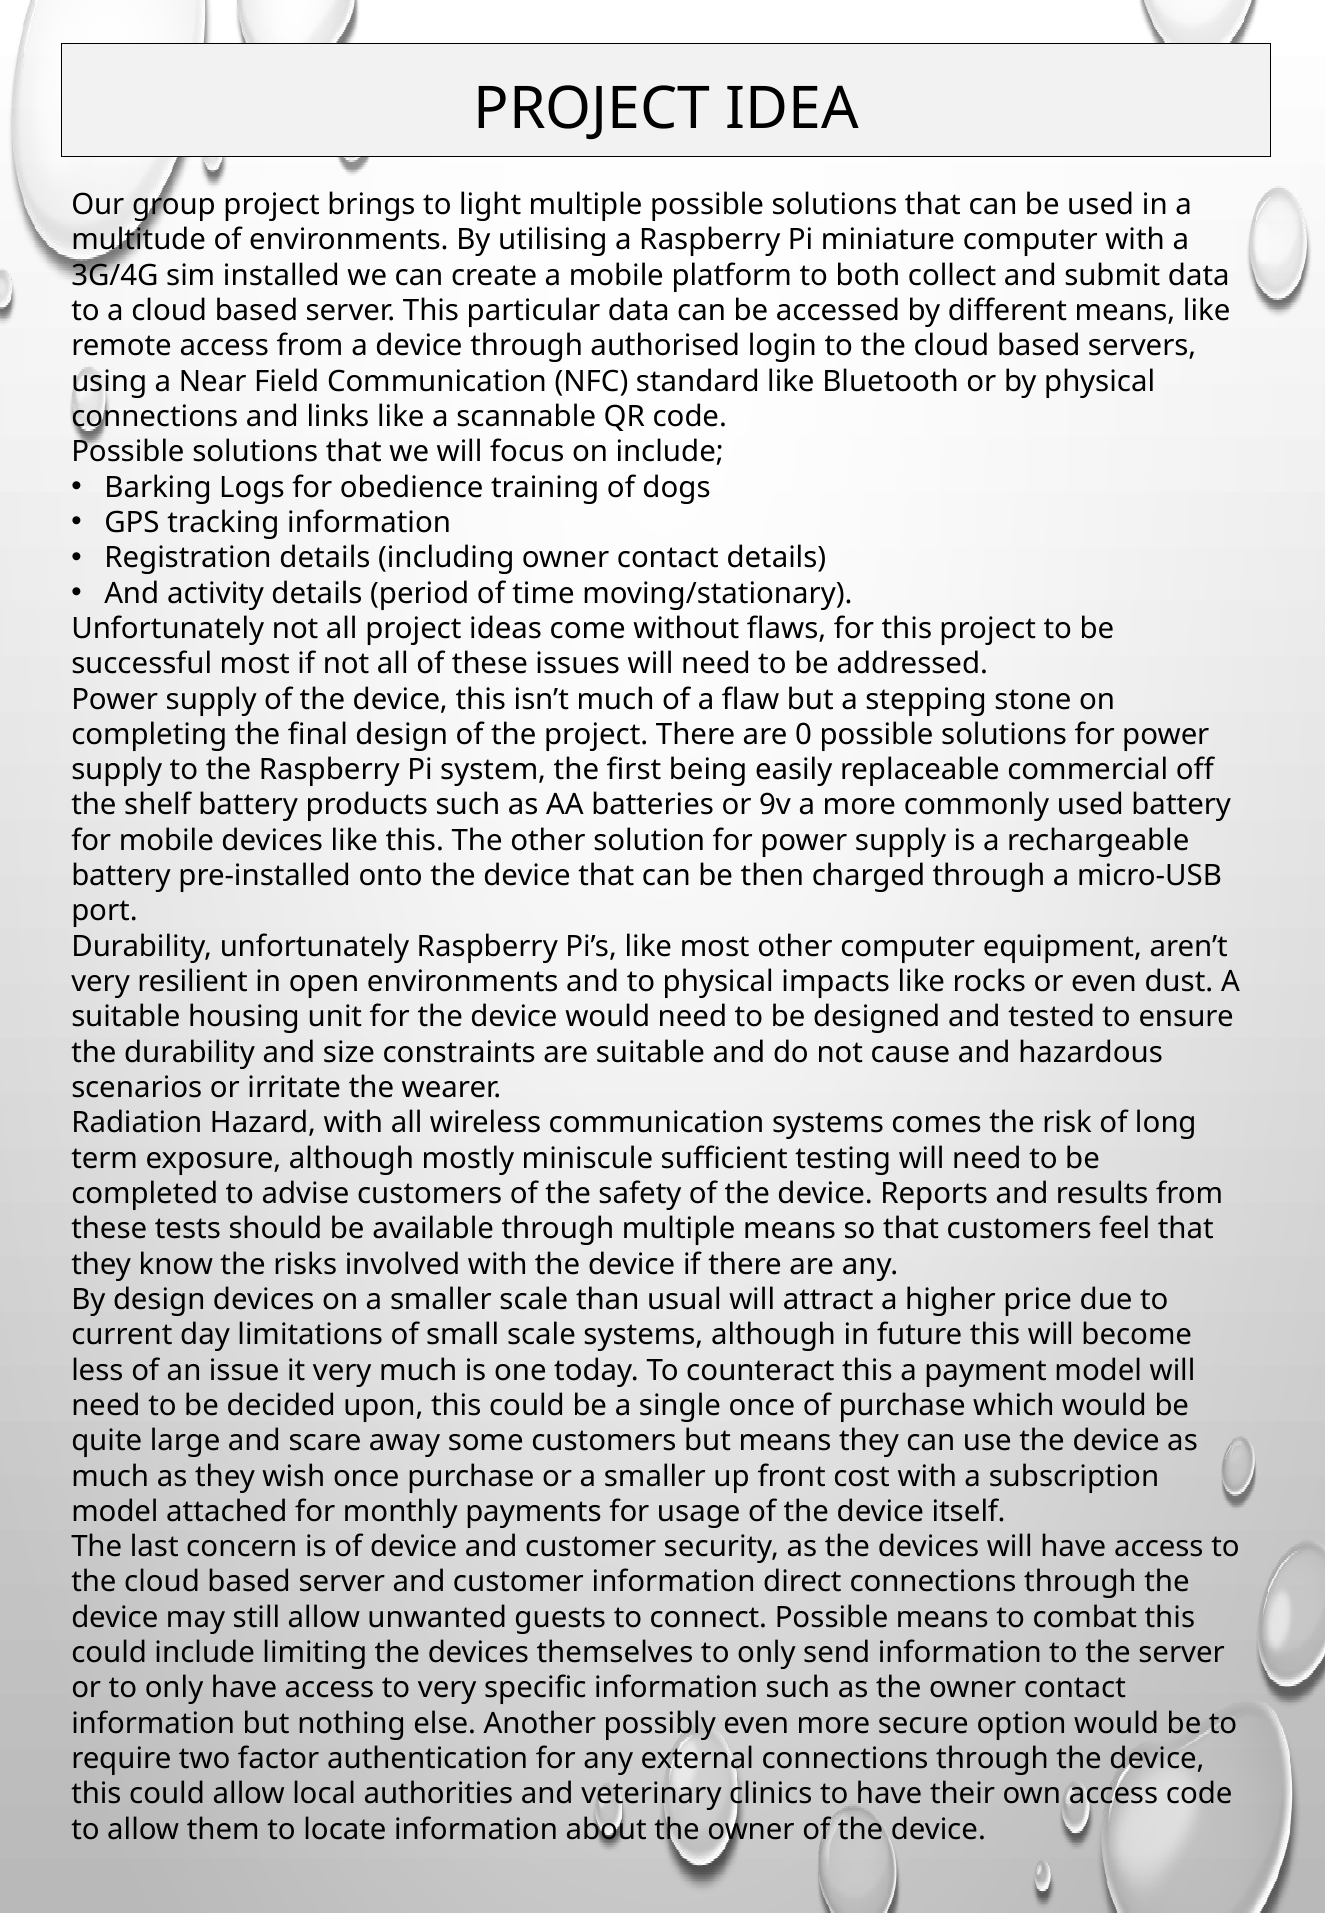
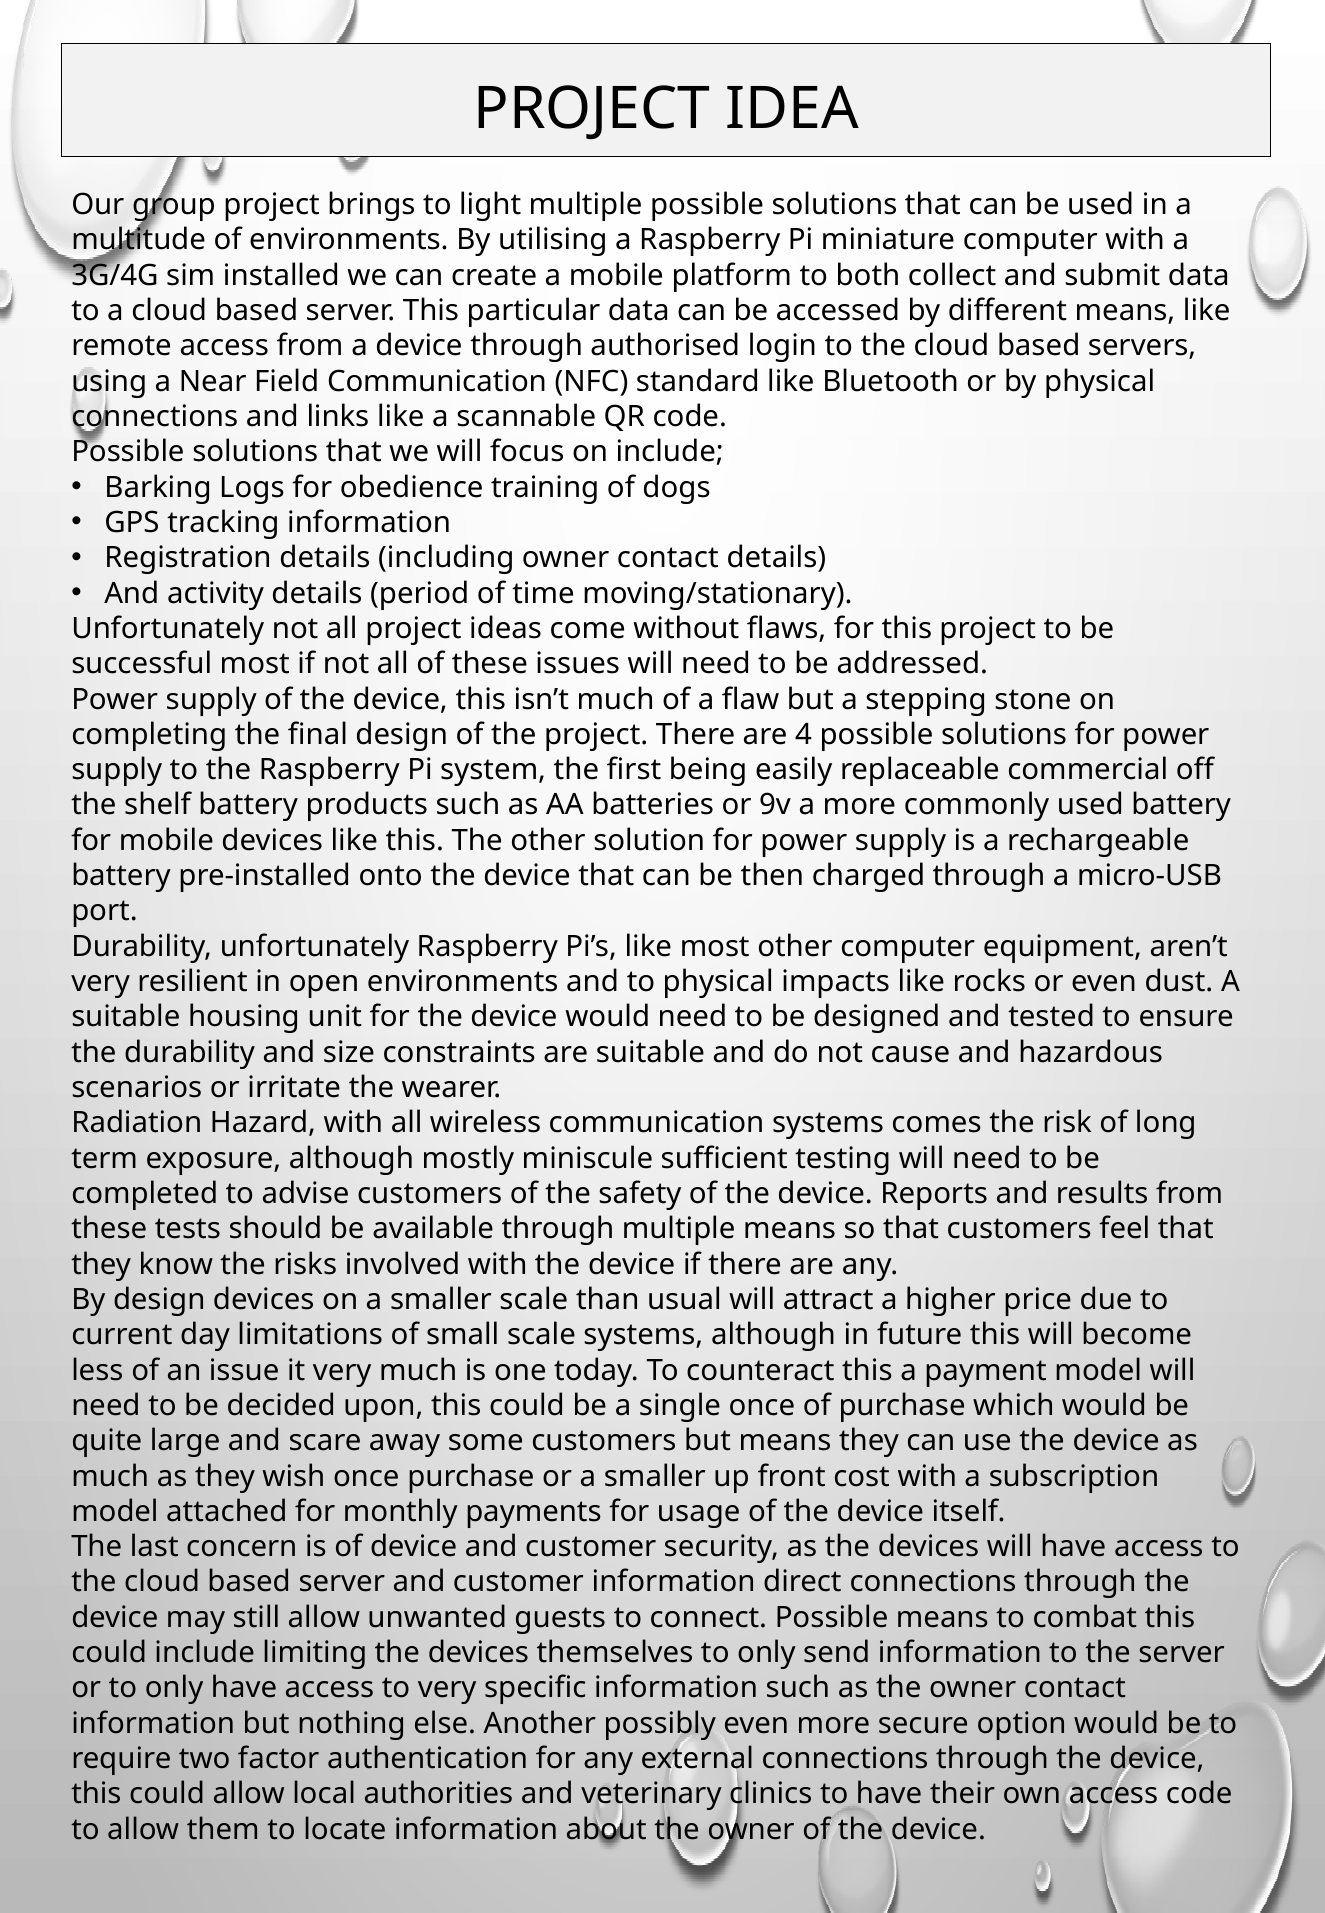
0: 0 -> 4
